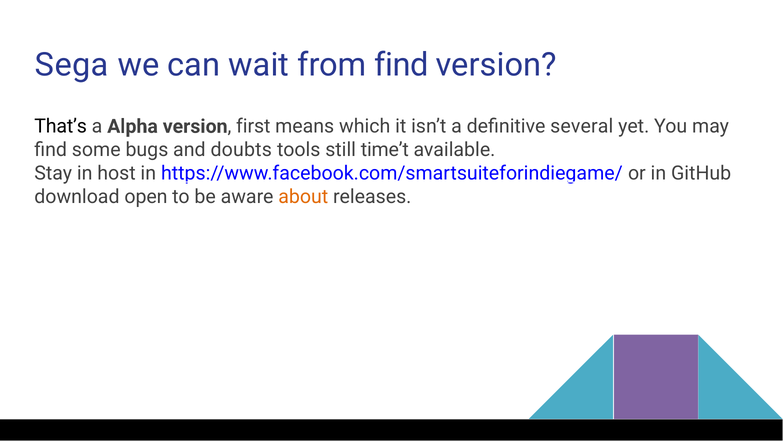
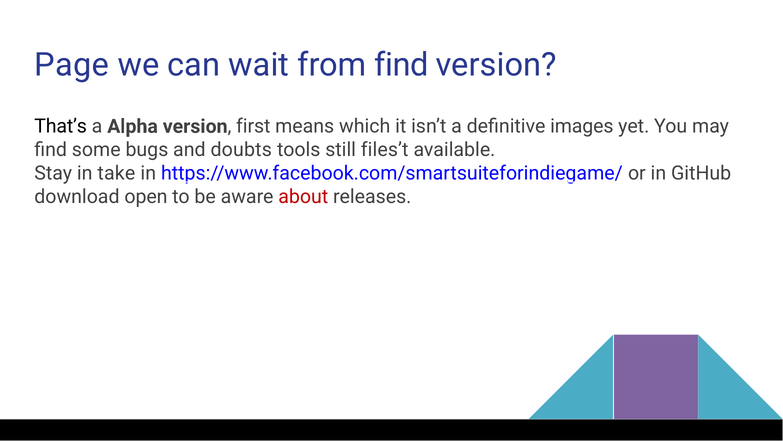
Sega: Sega -> Page
several: several -> images
time’t: time’t -> files’t
host: host -> take
about colour: orange -> red
